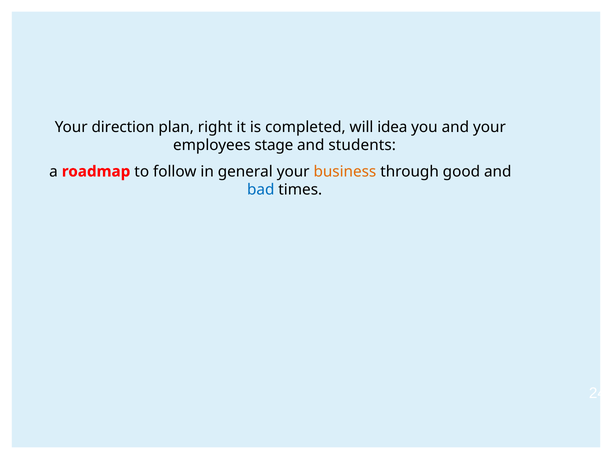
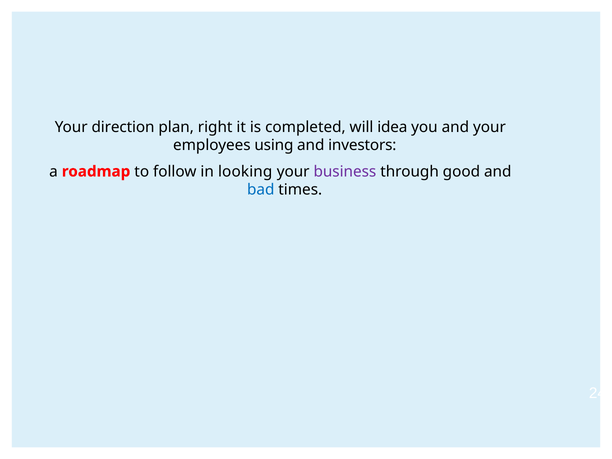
stage: stage -> using
students: students -> investors
general: general -> looking
business colour: orange -> purple
